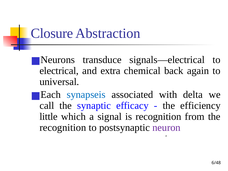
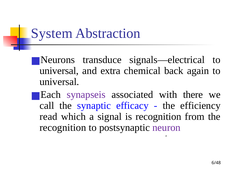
Closure: Closure -> System
electrical at (59, 71): electrical -> universal
synapseis colour: blue -> purple
delta: delta -> there
little: little -> read
